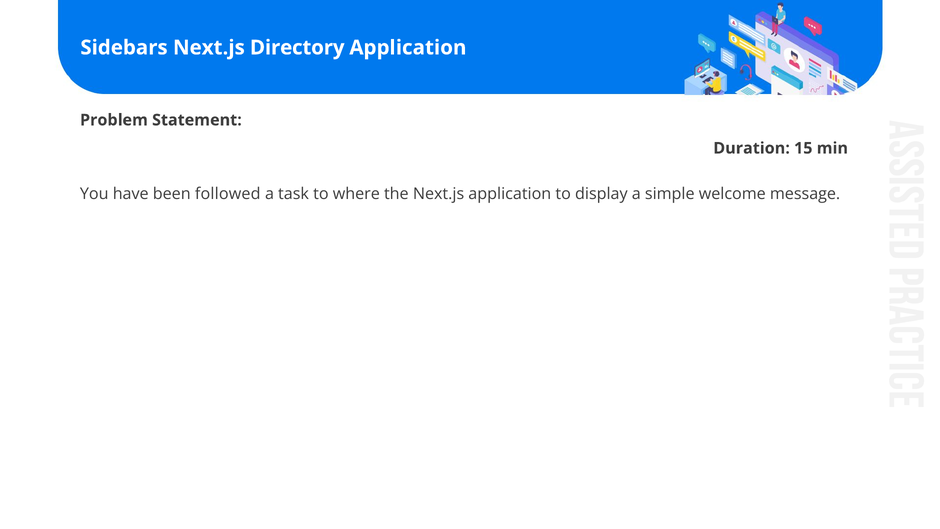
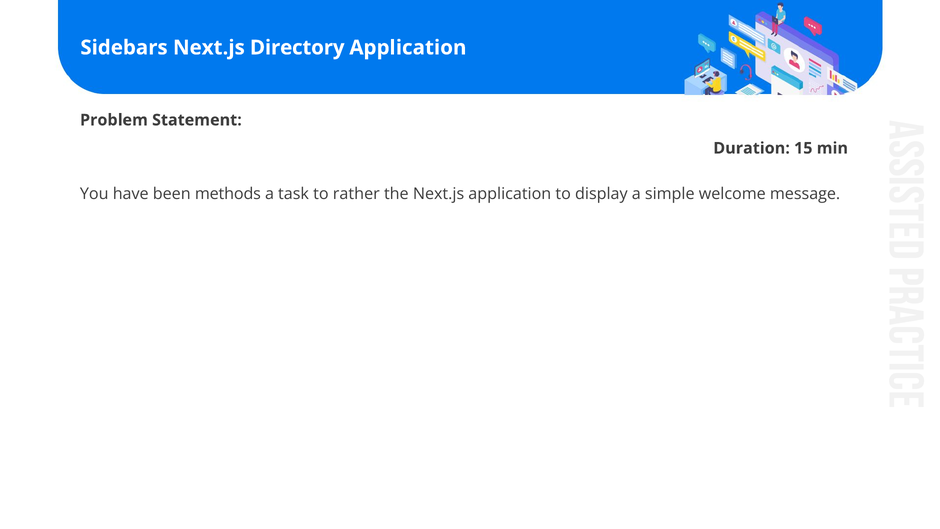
followed: followed -> methods
where: where -> rather
